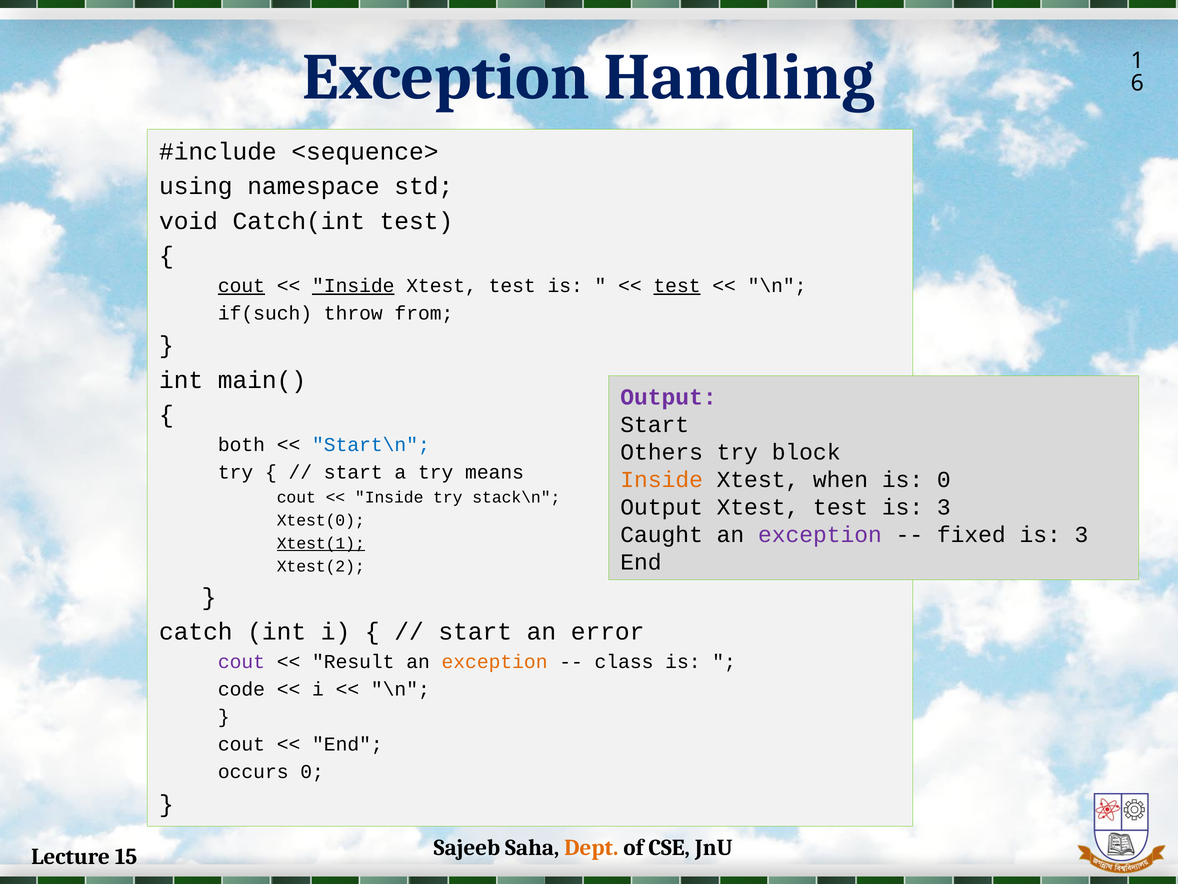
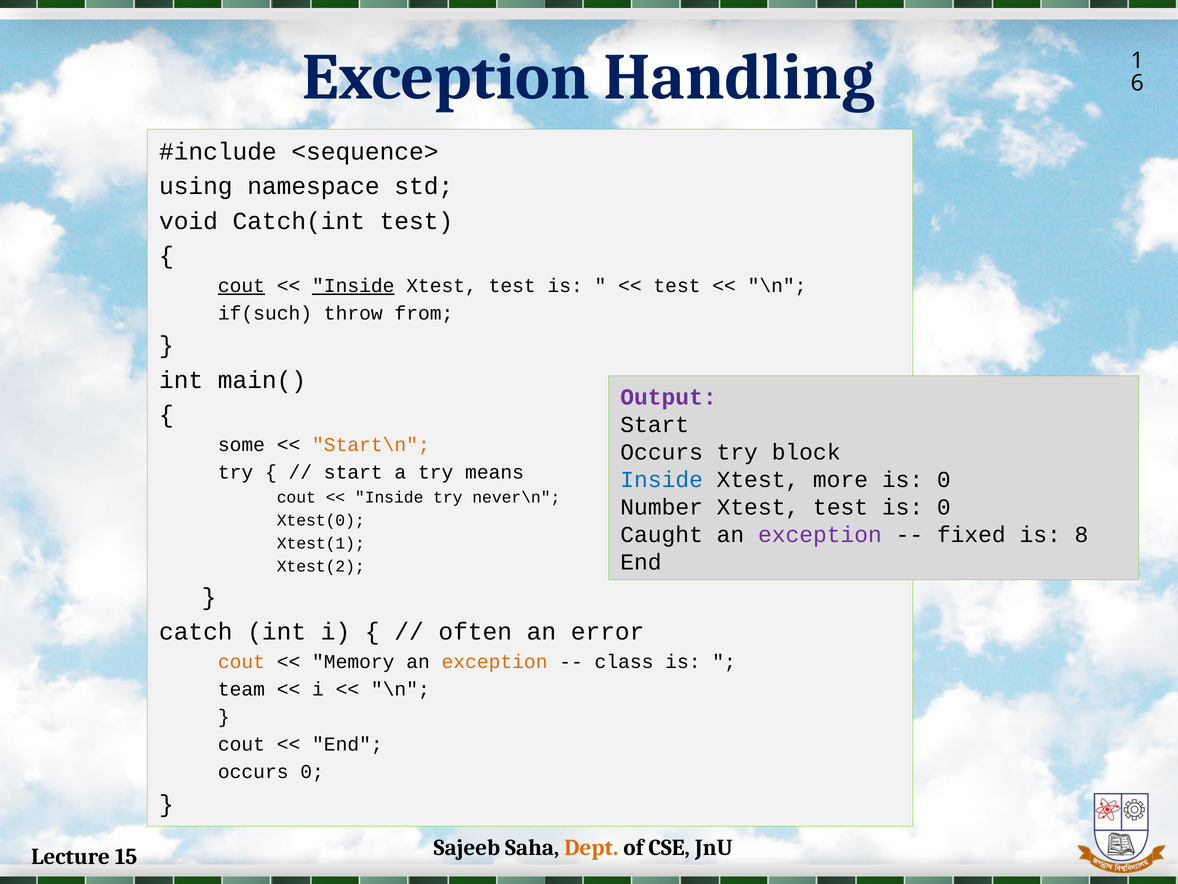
test at (677, 286) underline: present -> none
both: both -> some
Start\n colour: blue -> orange
Others at (662, 452): Others -> Occurs
Inside at (662, 479) colour: orange -> blue
when: when -> more
stack\n: stack\n -> never\n
Output at (662, 507): Output -> Number
test is 3: 3 -> 0
3 at (1081, 534): 3 -> 8
Xtest(1 underline: present -> none
start at (475, 631): start -> often
cout at (241, 661) colour: purple -> orange
Result: Result -> Memory
code: code -> team
